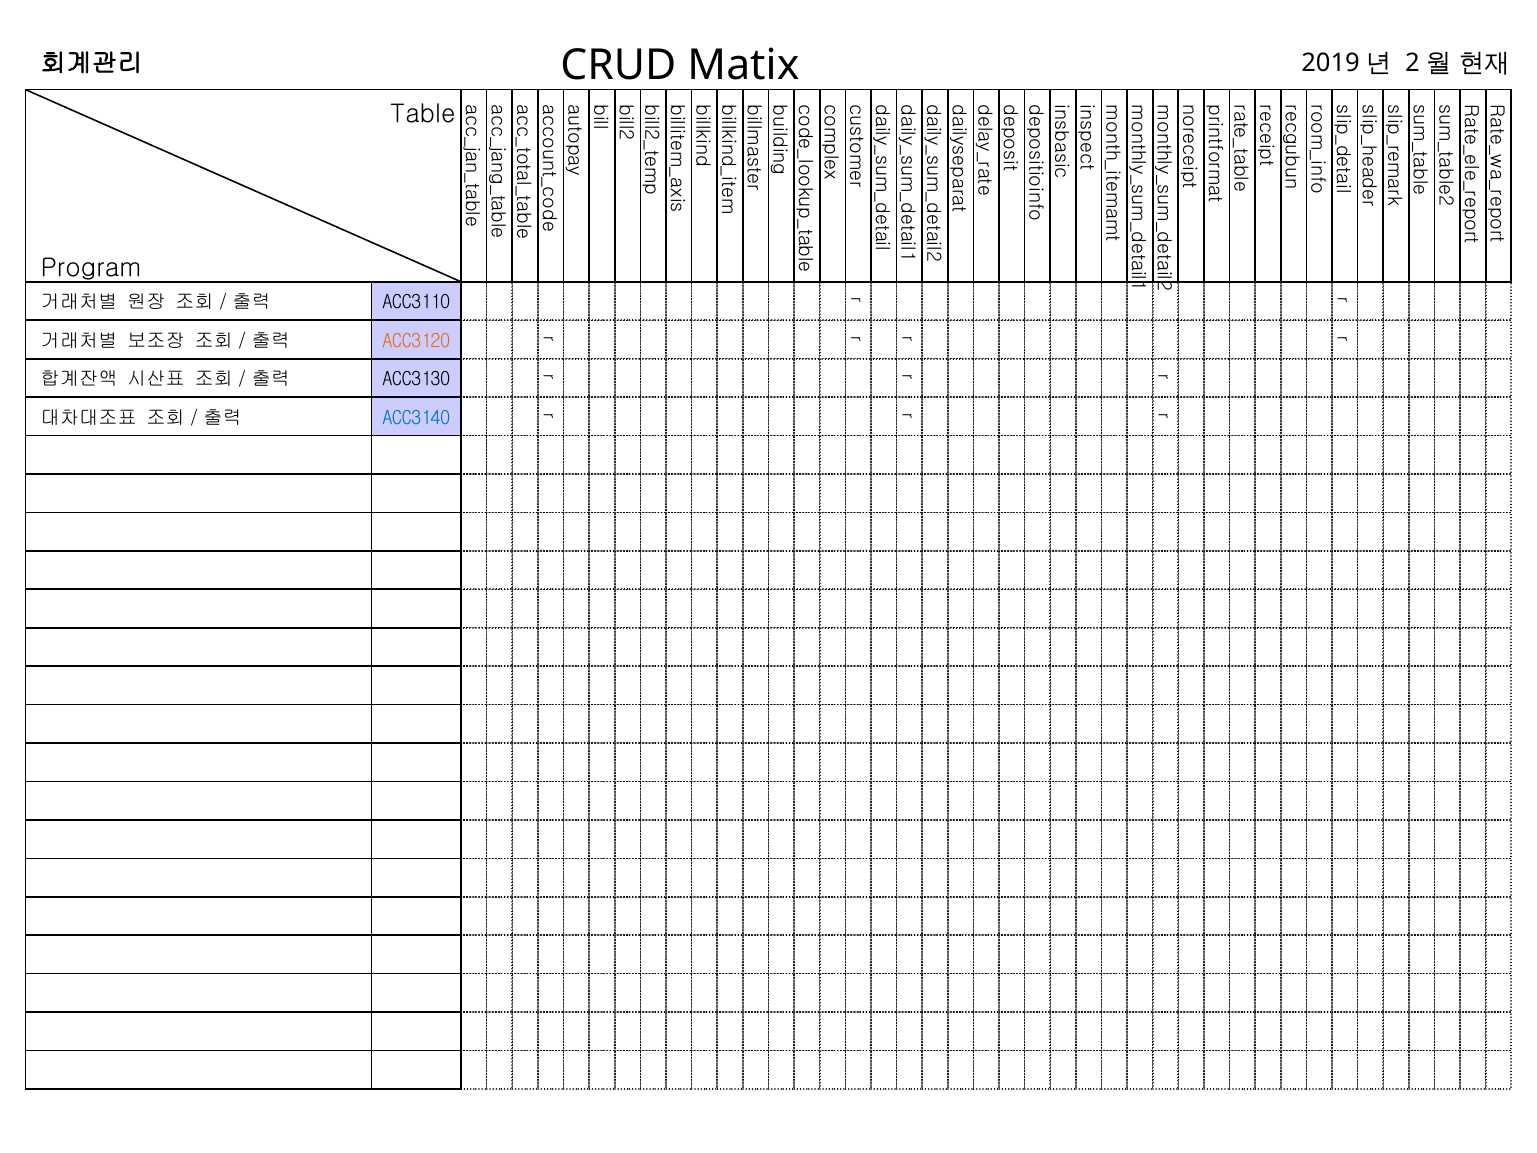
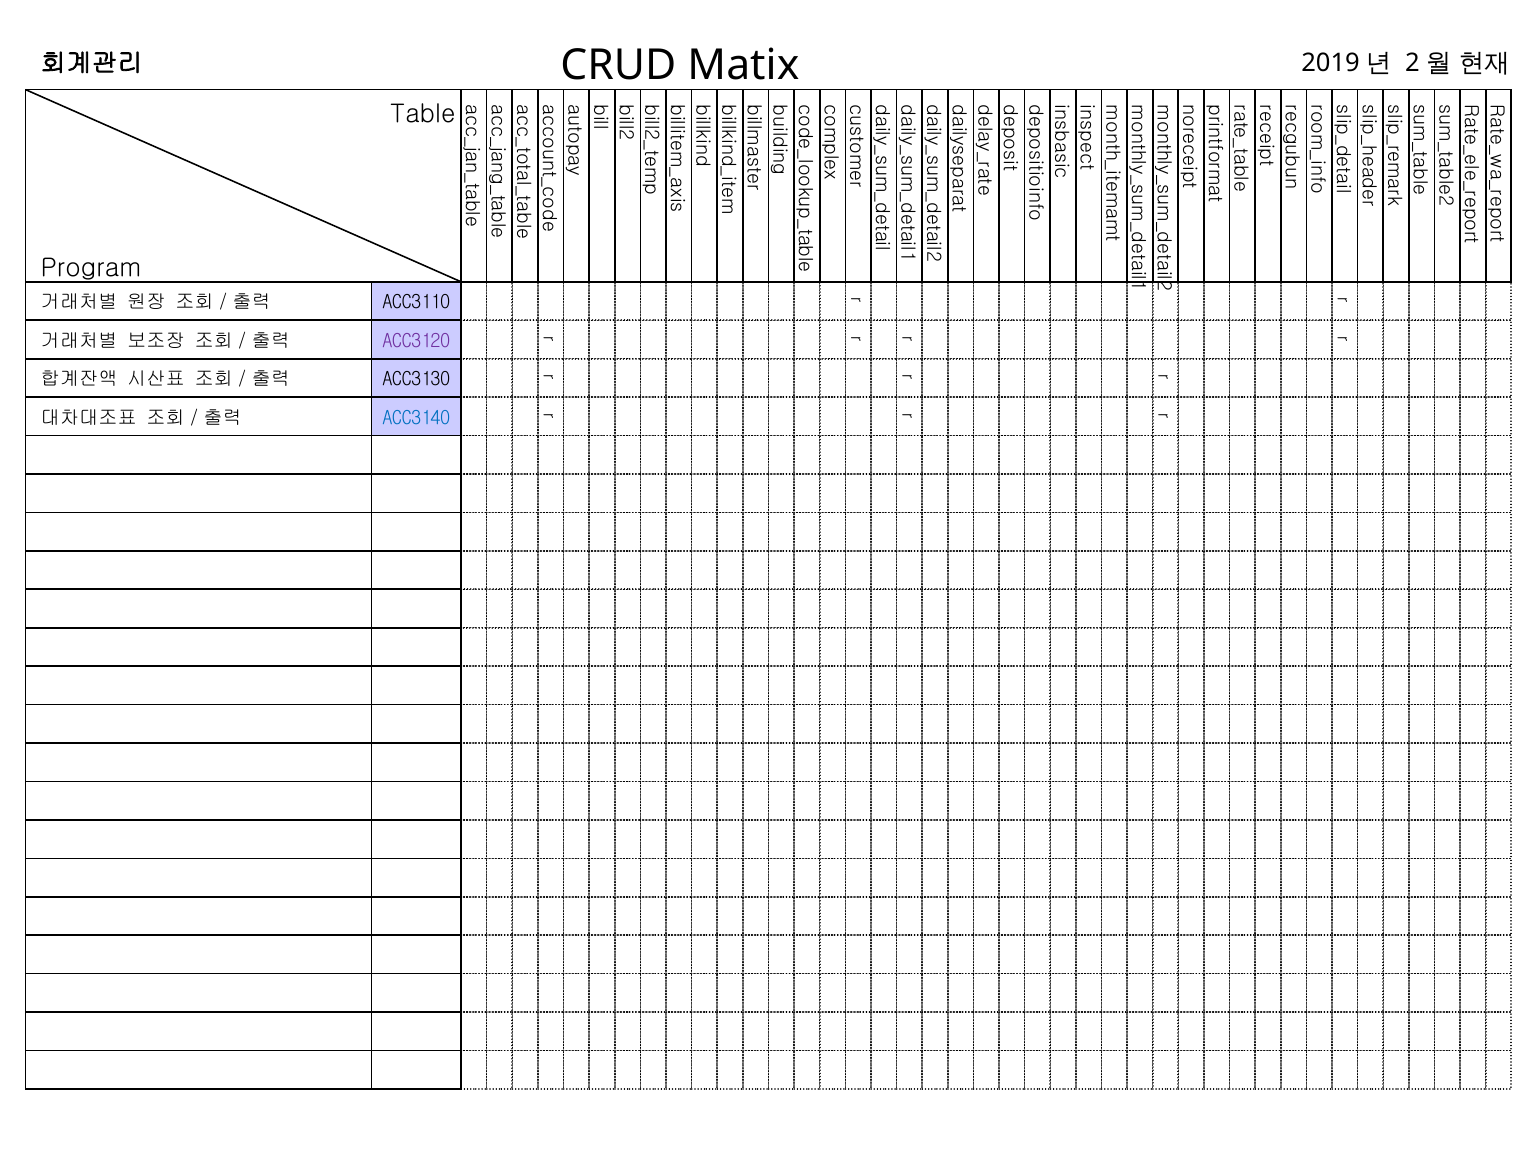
ACC3120 colour: orange -> purple
